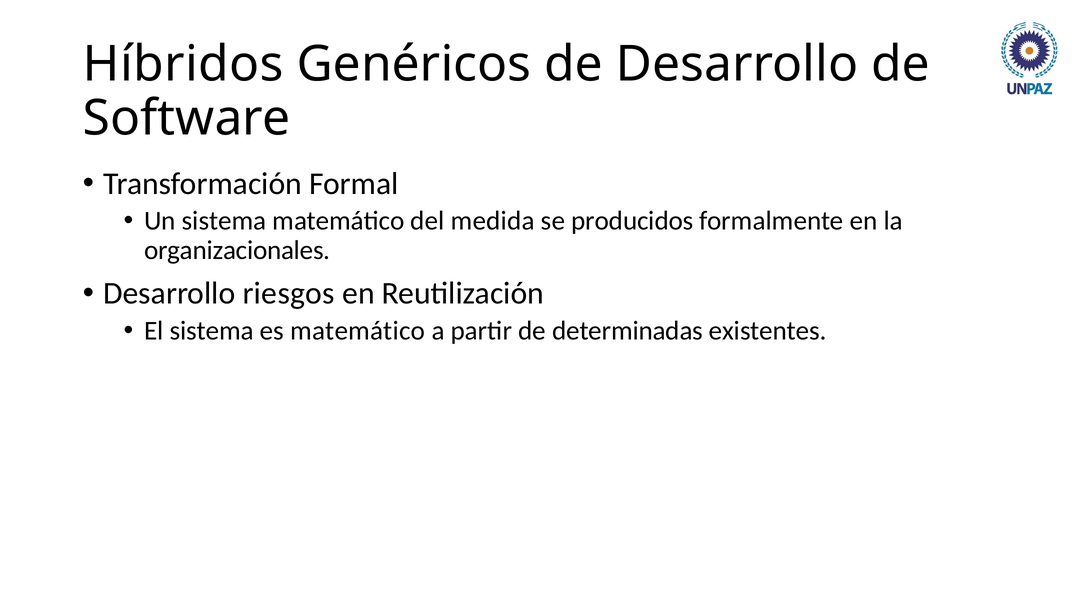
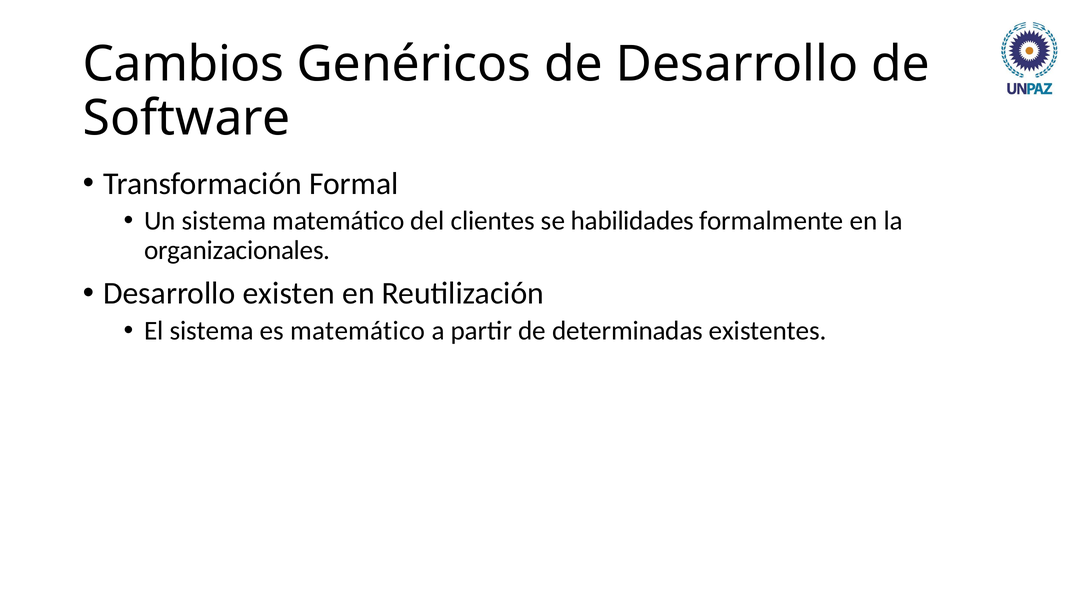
Híbridos: Híbridos -> Cambios
medida: medida -> clientes
producidos: producidos -> habilidades
riesgos: riesgos -> existen
